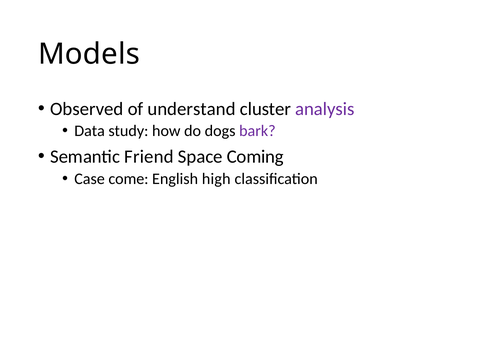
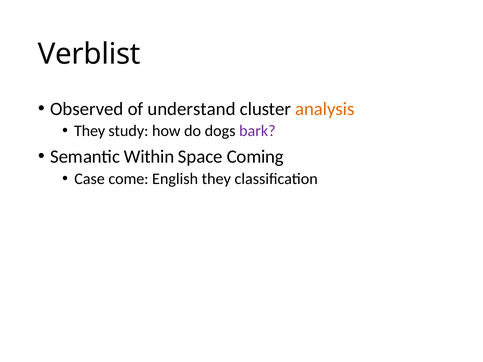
Models: Models -> Verblist
analysis colour: purple -> orange
Data at (90, 131): Data -> They
Friend: Friend -> Within
English high: high -> they
